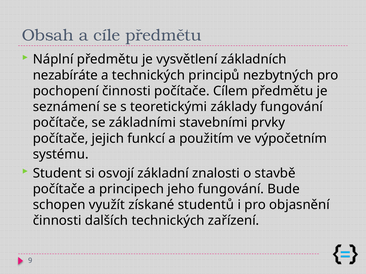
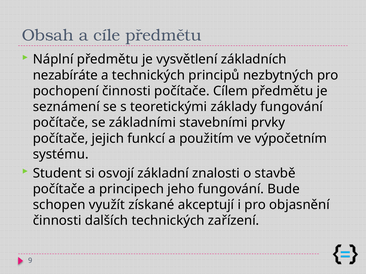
studentů: studentů -> akceptují
